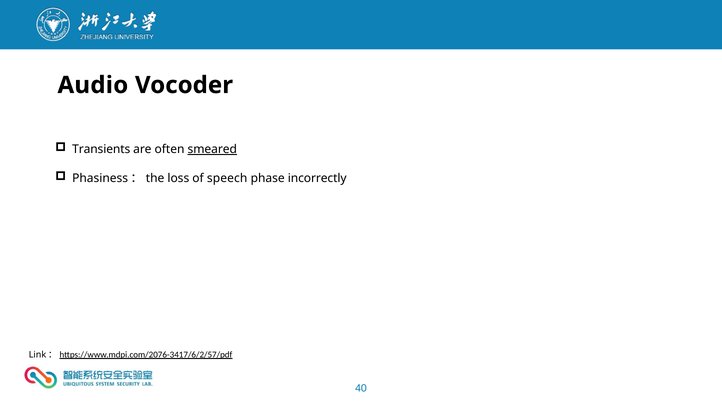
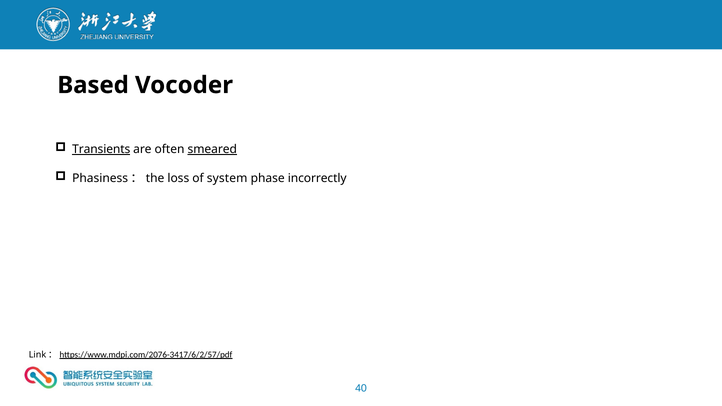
Audio: Audio -> Based
Transients underline: none -> present
speech: speech -> system
